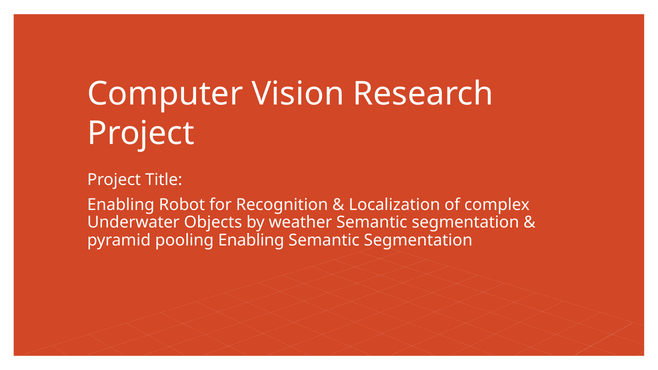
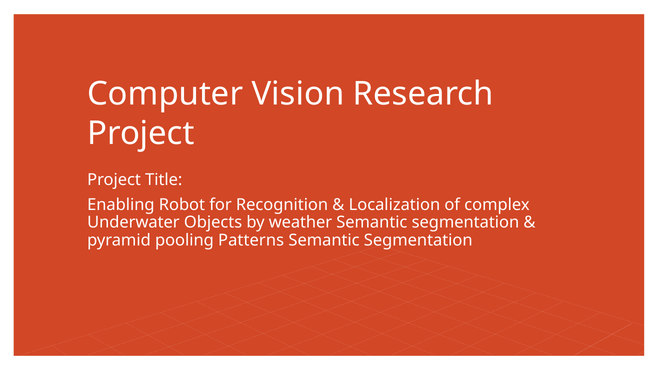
pooling Enabling: Enabling -> Patterns
